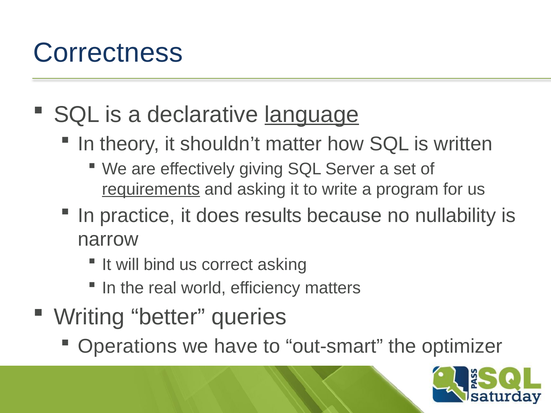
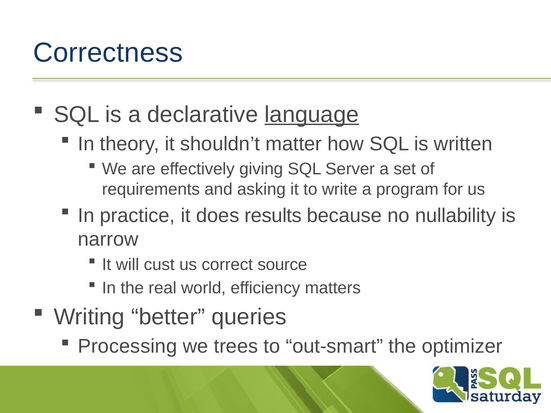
requirements underline: present -> none
bind: bind -> cust
correct asking: asking -> source
Operations: Operations -> Processing
have: have -> trees
